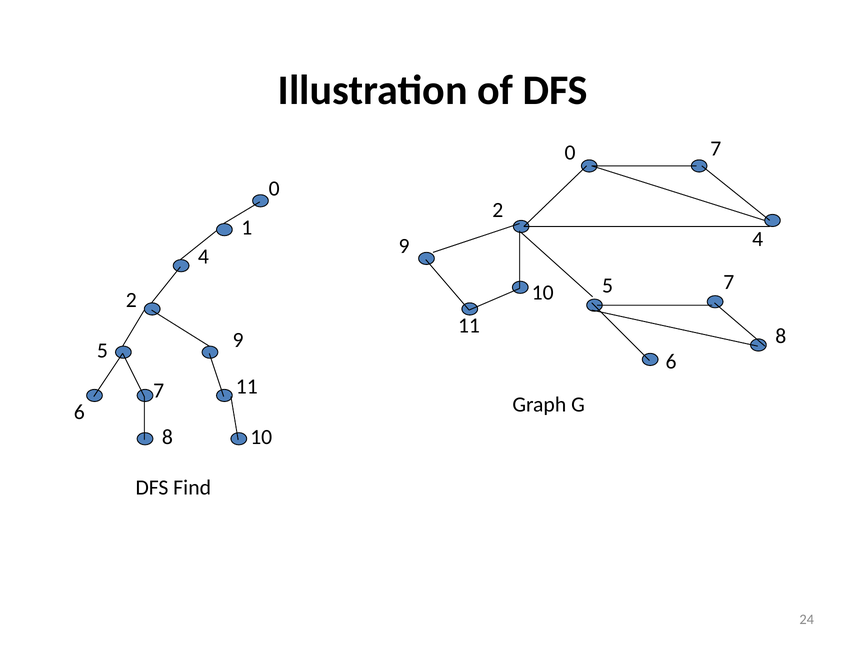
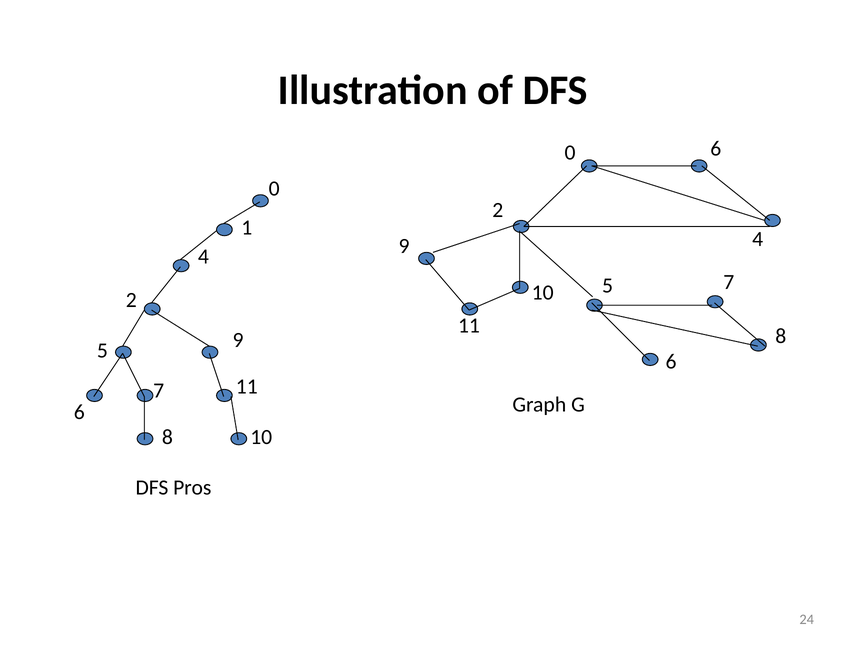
0 7: 7 -> 6
Find: Find -> Pros
